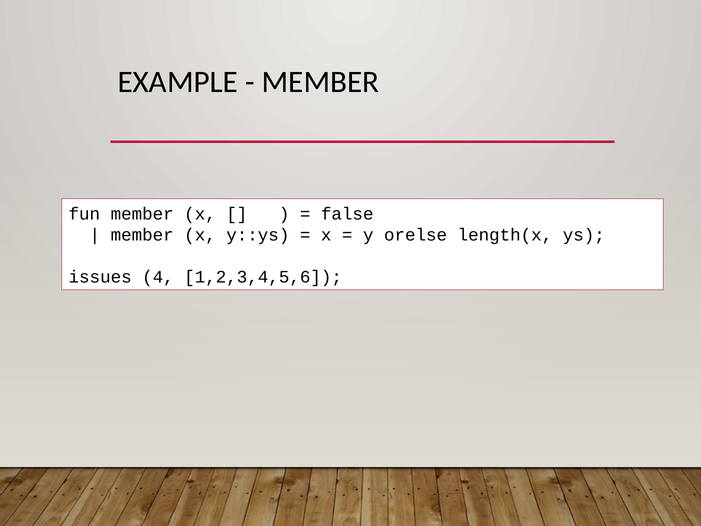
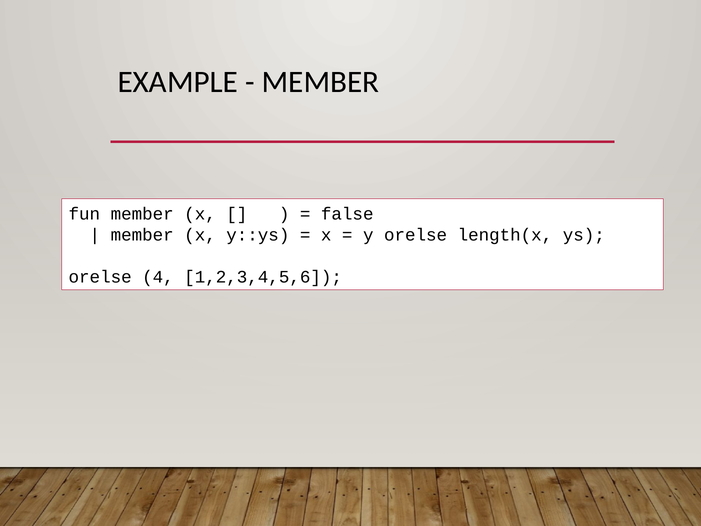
issues at (100, 277): issues -> orelse
